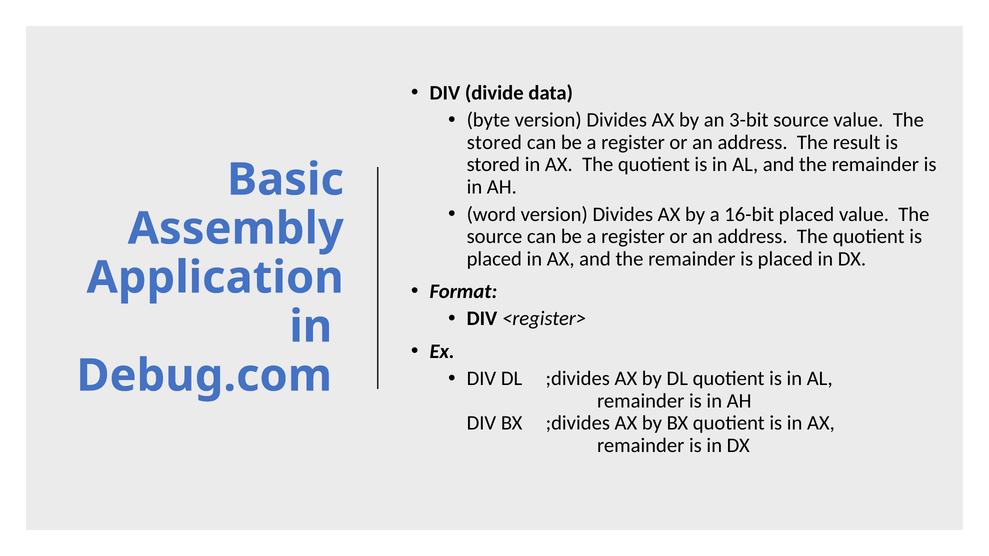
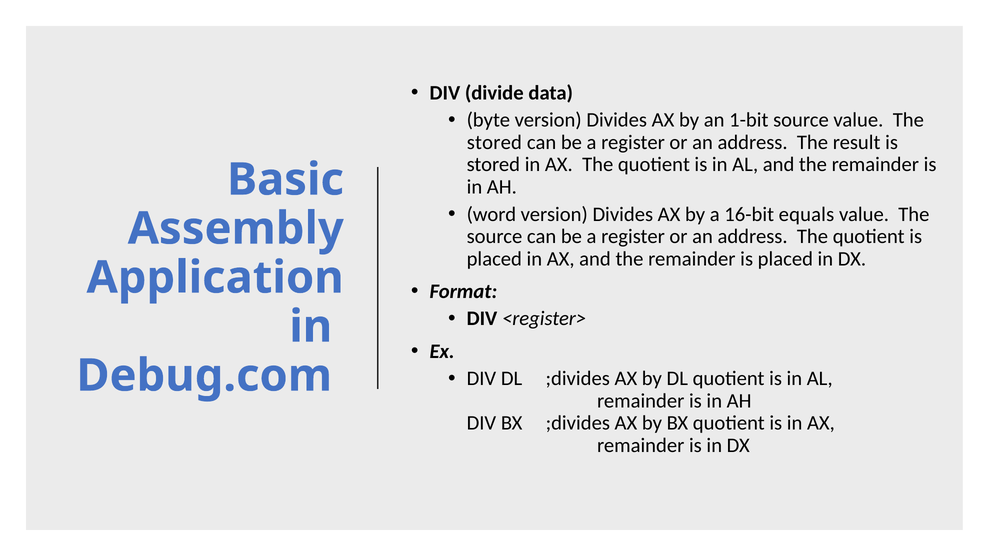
3-bit: 3-bit -> 1-bit
16-bit placed: placed -> equals
